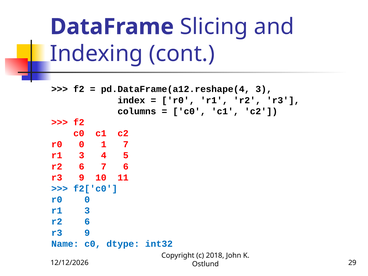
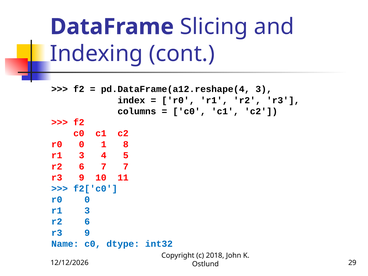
1 7: 7 -> 8
7 6: 6 -> 7
